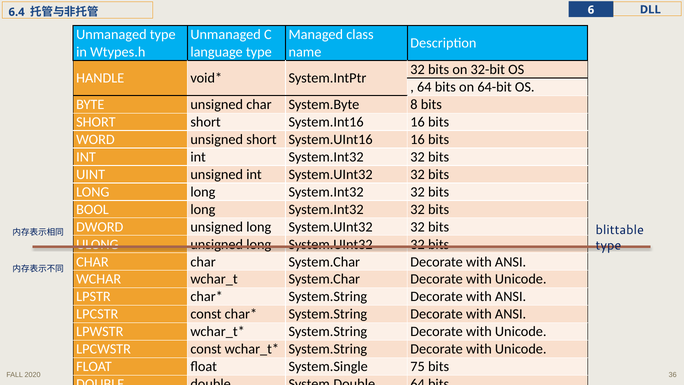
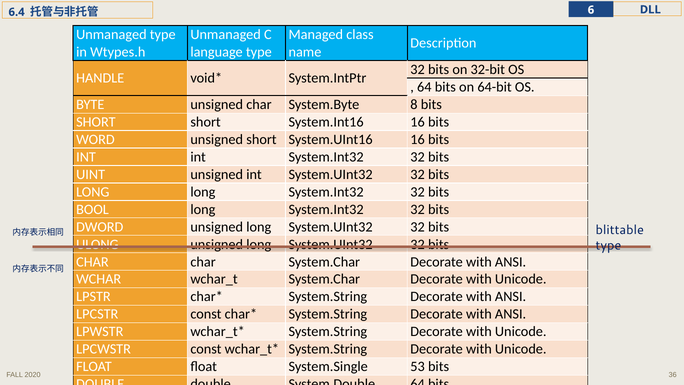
75: 75 -> 53
